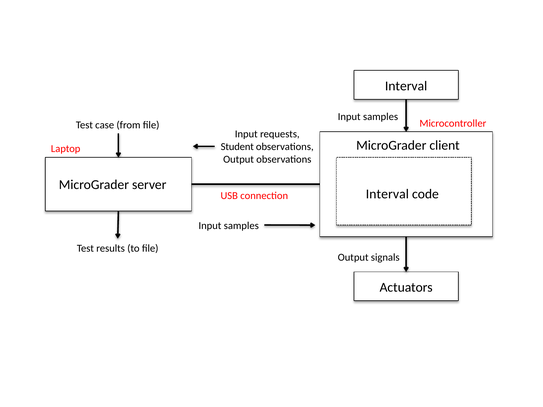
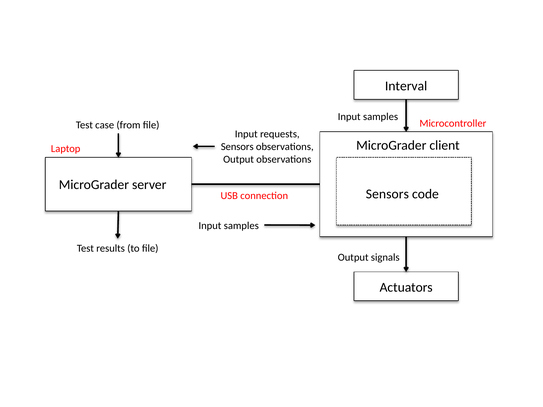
Student at (237, 147): Student -> Sensors
Interval at (387, 194): Interval -> Sensors
